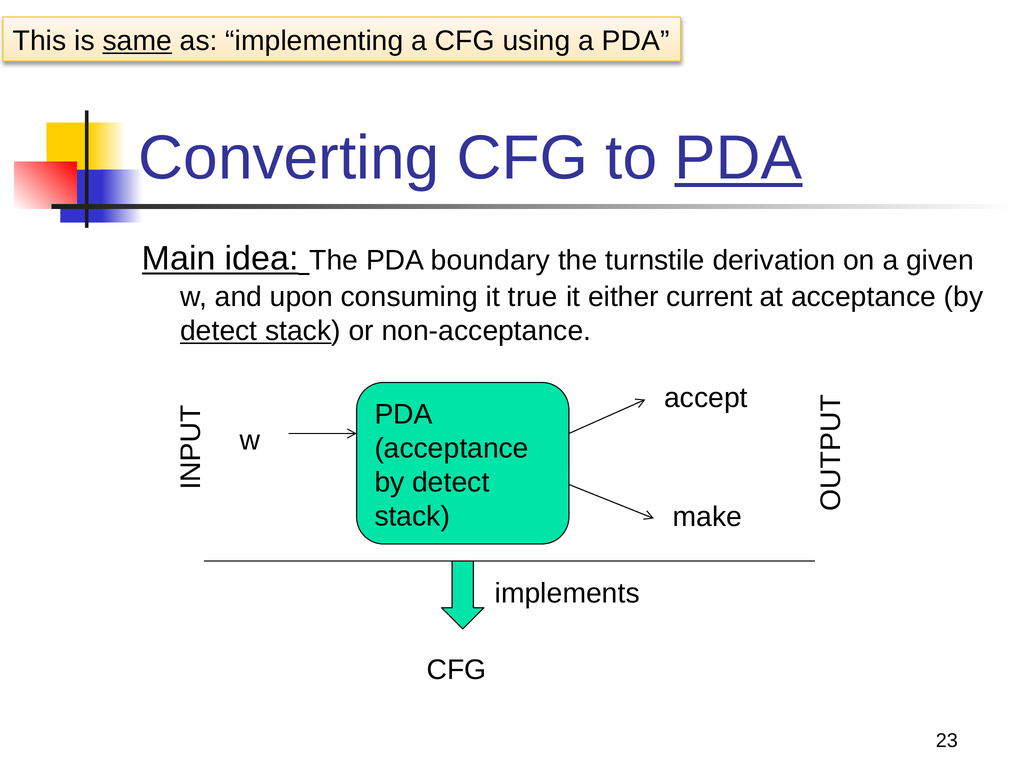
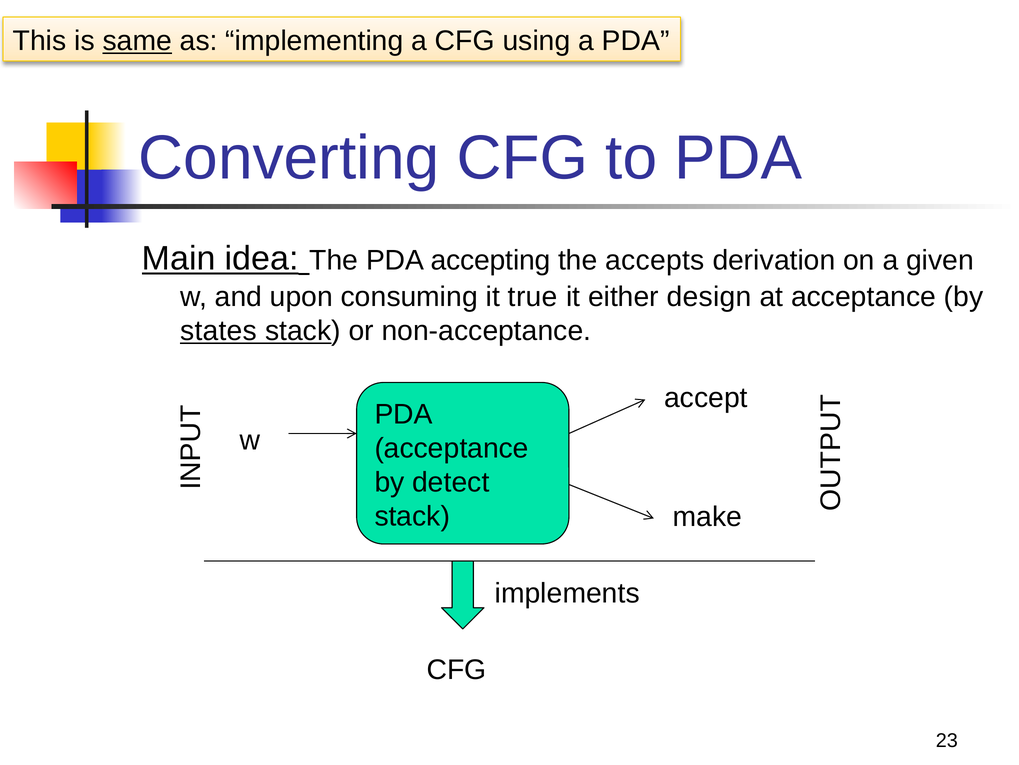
PDA at (738, 158) underline: present -> none
boundary: boundary -> accepting
turnstile: turnstile -> accepts
current: current -> design
detect at (219, 330): detect -> states
